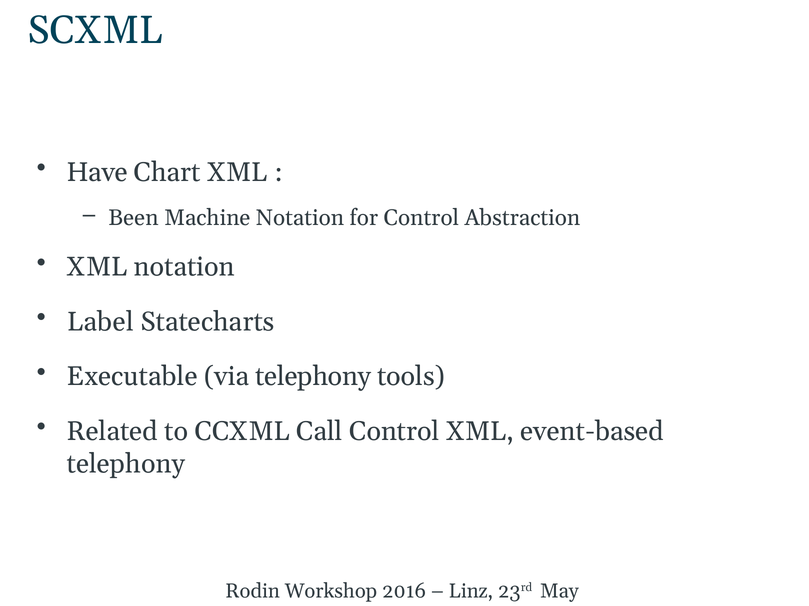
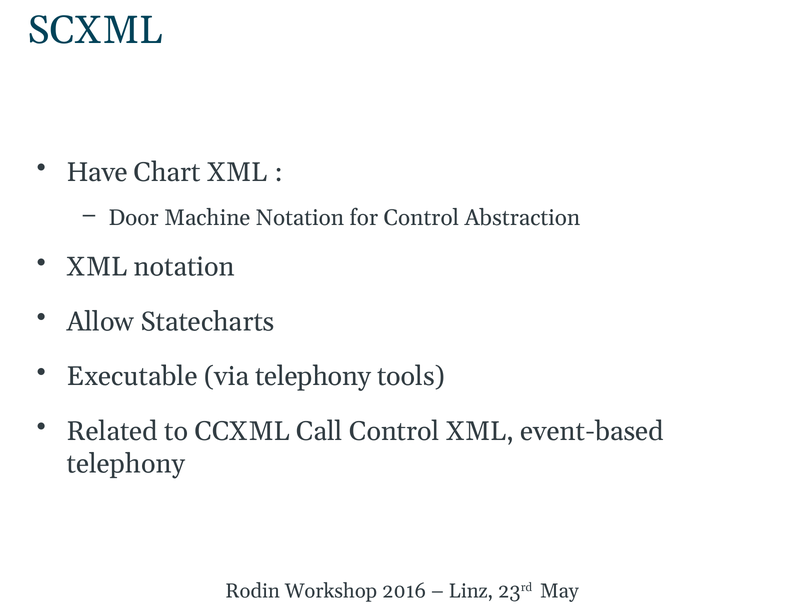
Been: Been -> Door
Label: Label -> Allow
